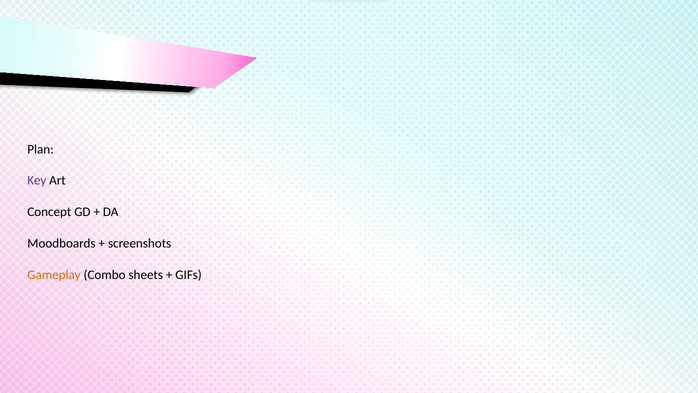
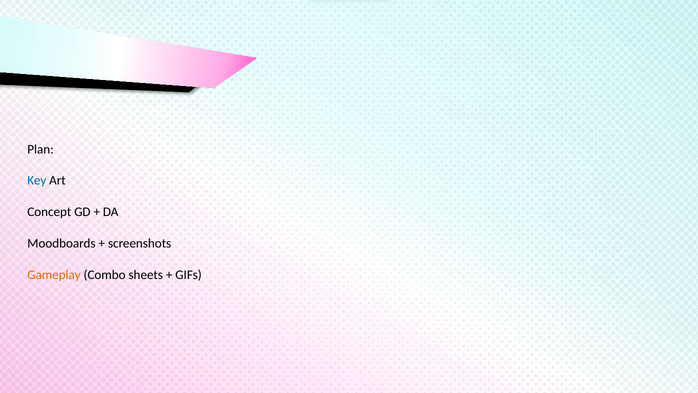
Key colour: purple -> blue
